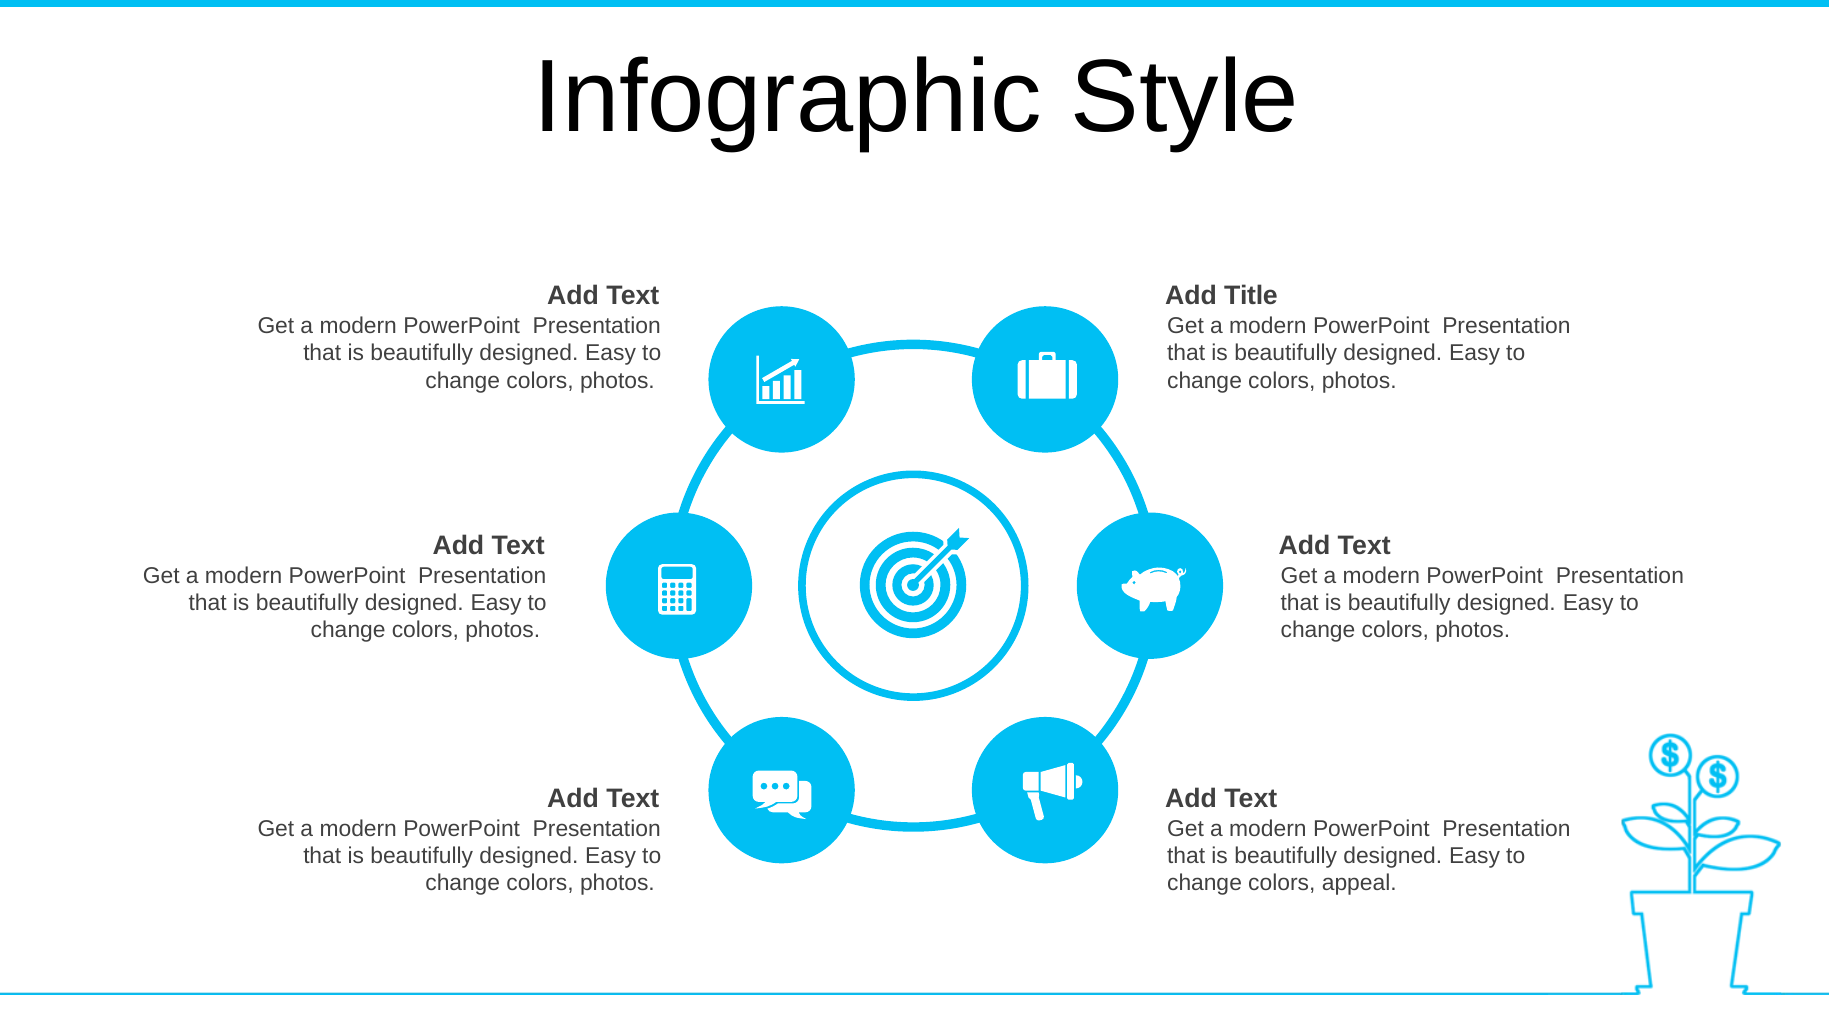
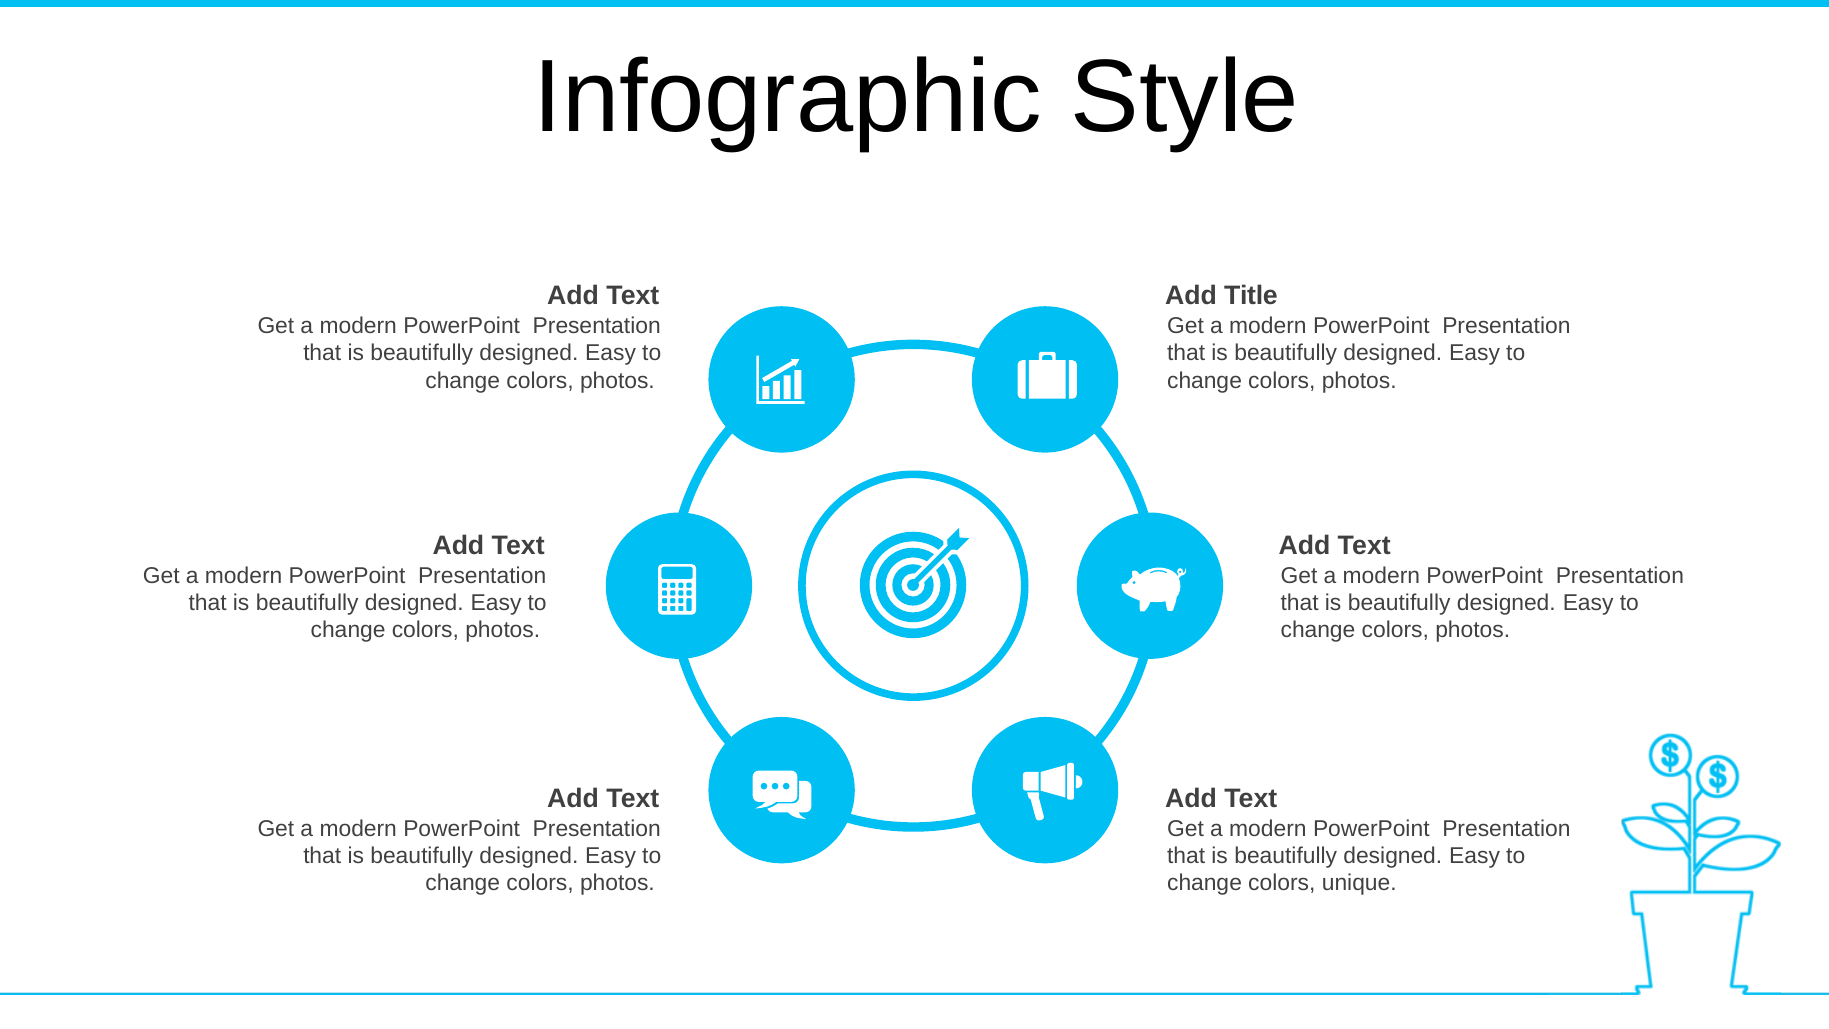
appeal: appeal -> unique
